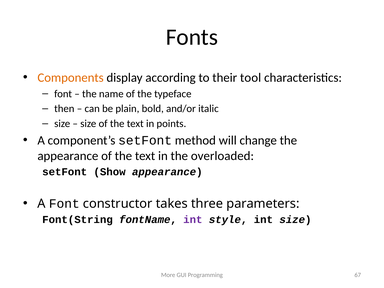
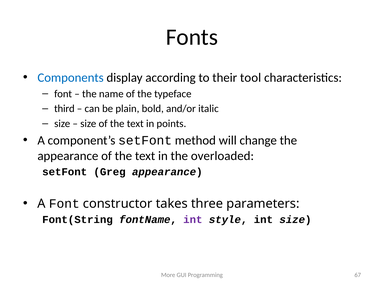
Components colour: orange -> blue
then: then -> third
Show: Show -> Greg
